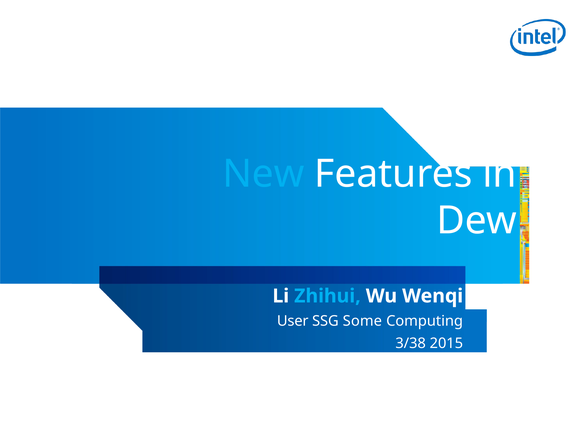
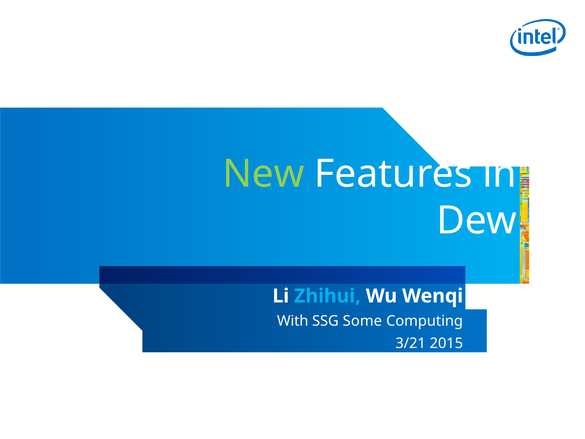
New colour: light blue -> light green
User: User -> With
3/38: 3/38 -> 3/21
